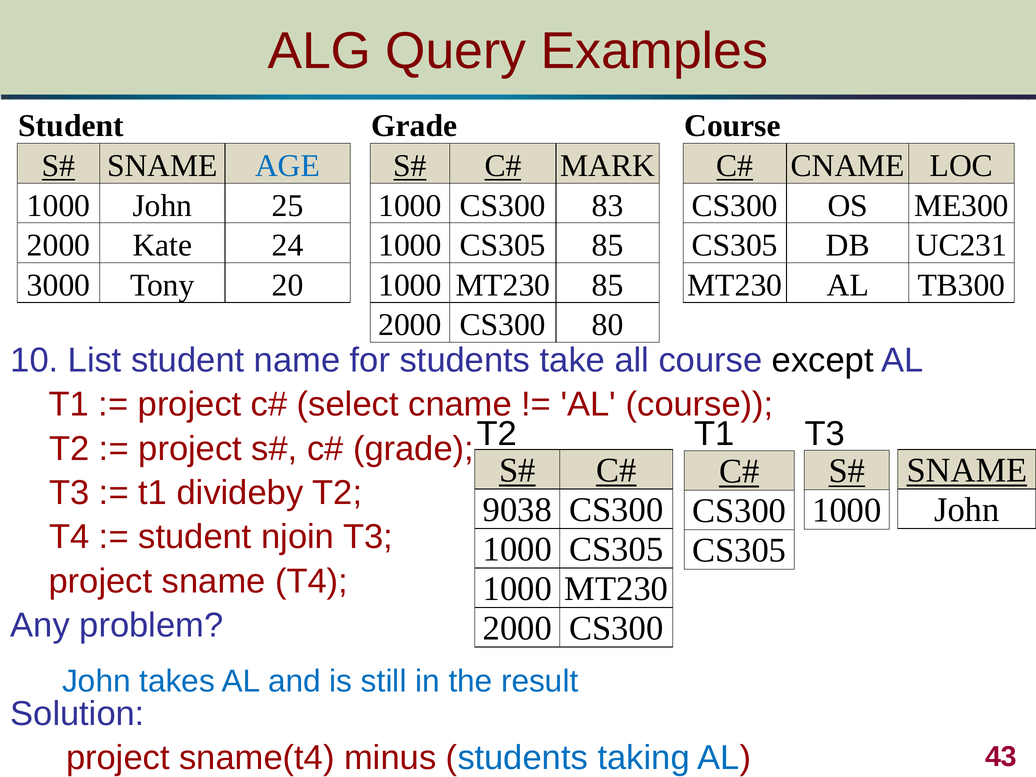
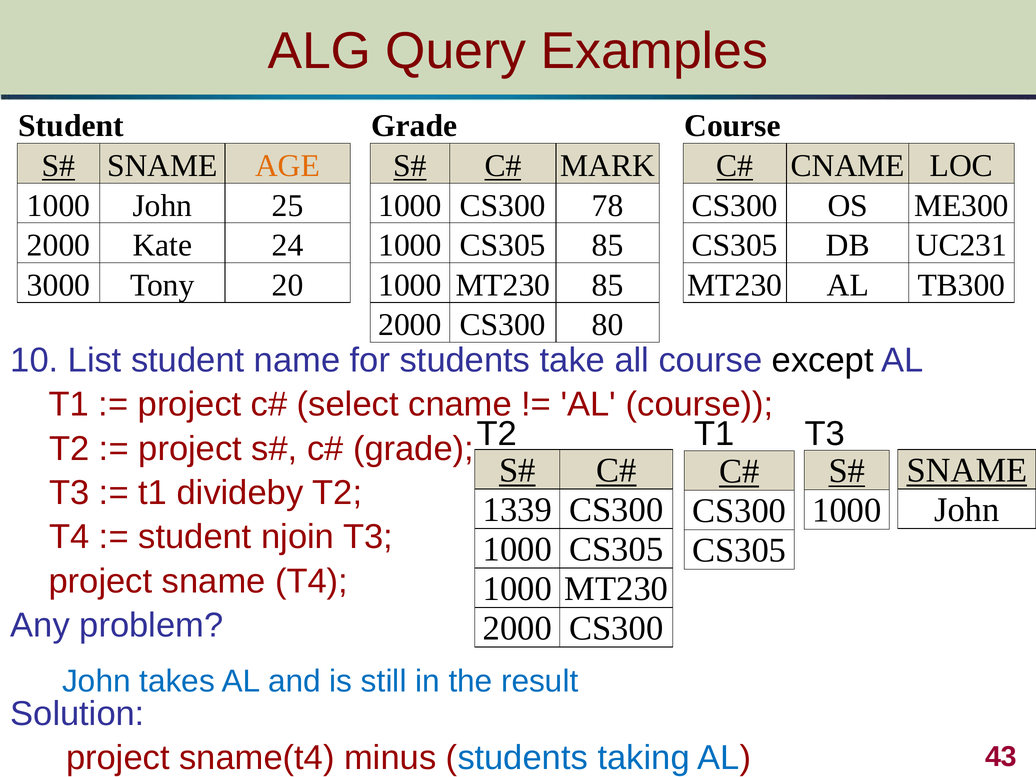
AGE colour: blue -> orange
83: 83 -> 78
9038: 9038 -> 1339
